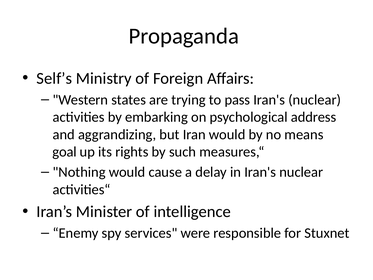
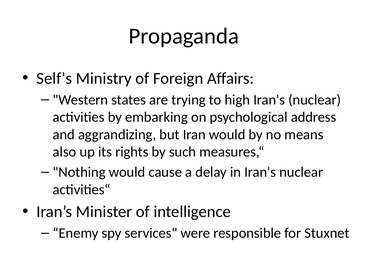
pass: pass -> high
goal: goal -> also
